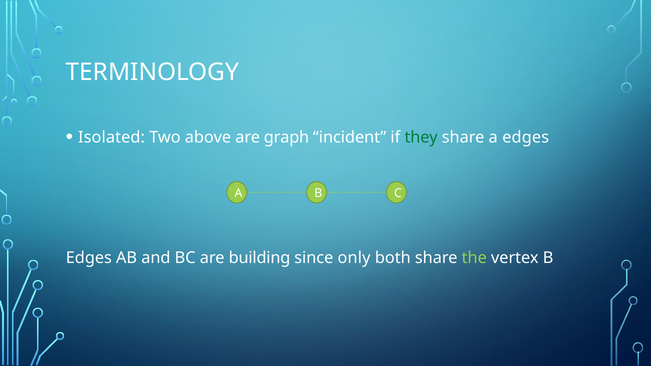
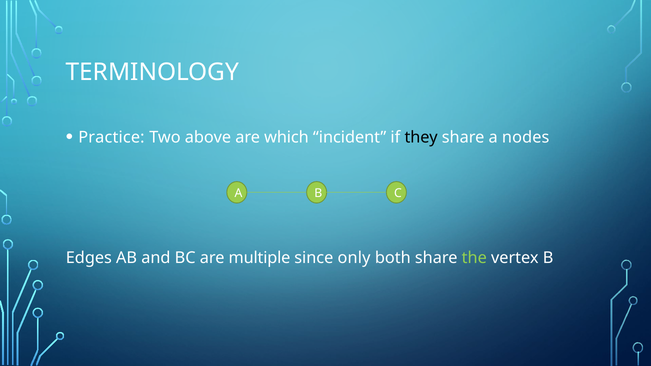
Isolated: Isolated -> Practice
graph: graph -> which
they colour: green -> black
a edges: edges -> nodes
building: building -> multiple
